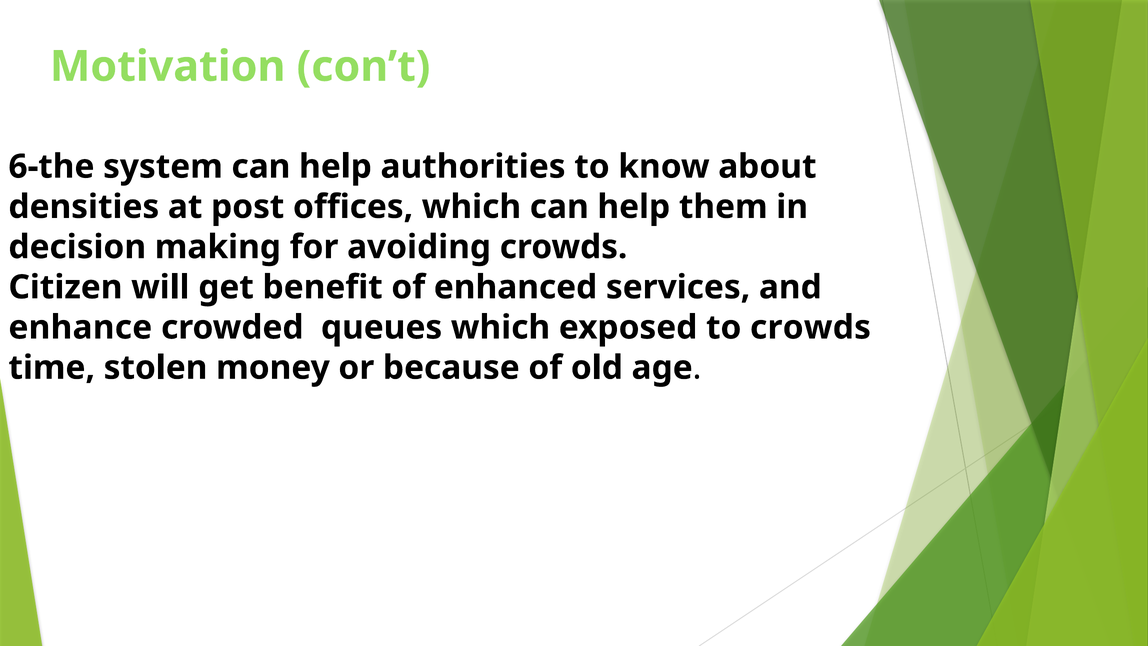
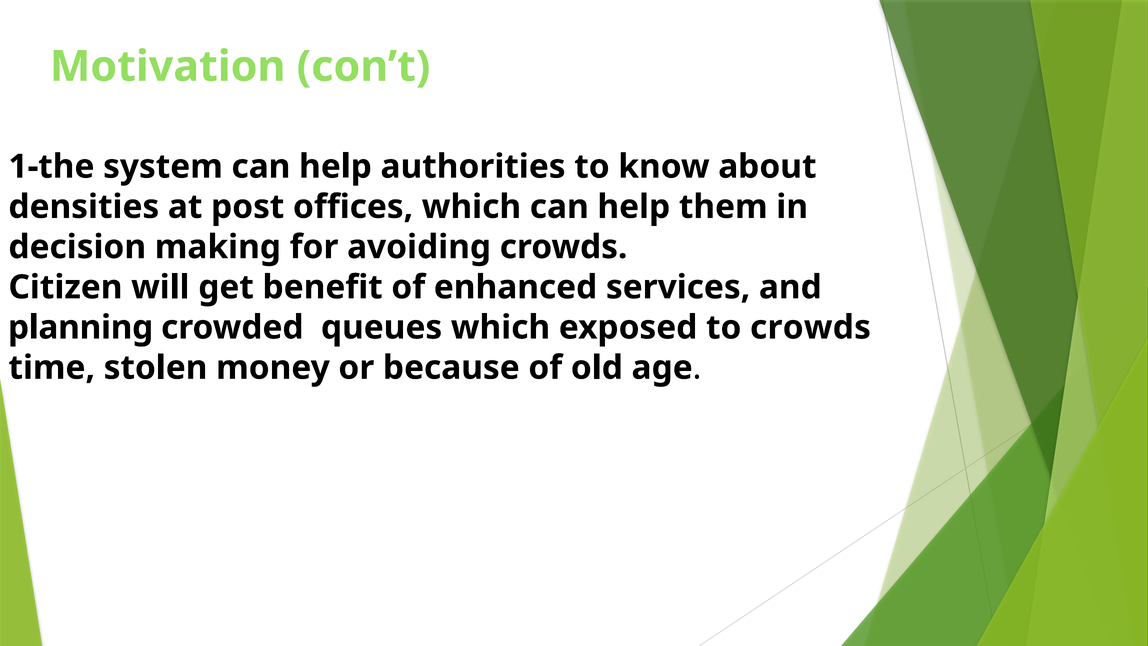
6-the: 6-the -> 1-the
enhance: enhance -> planning
